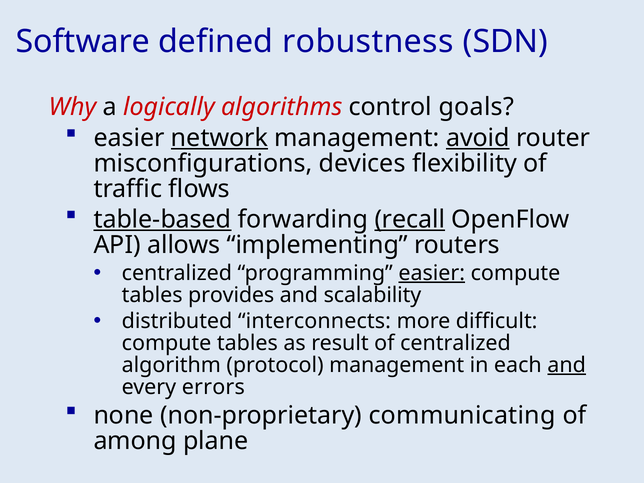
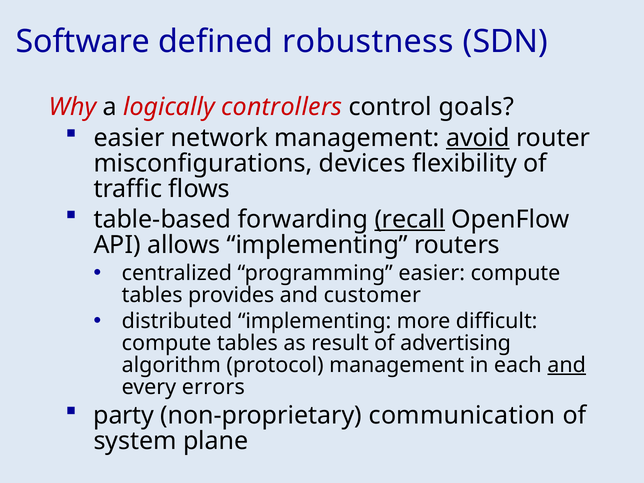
algorithms: algorithms -> controllers
network underline: present -> none
table-based underline: present -> none
easier at (432, 273) underline: present -> none
scalability: scalability -> customer
distributed interconnects: interconnects -> implementing
of centralized: centralized -> advertising
none: none -> party
communicating: communicating -> communication
among: among -> system
